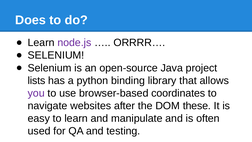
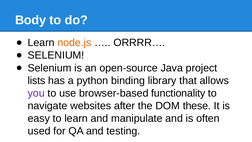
Does: Does -> Body
node.js colour: purple -> orange
coordinates: coordinates -> functionality
